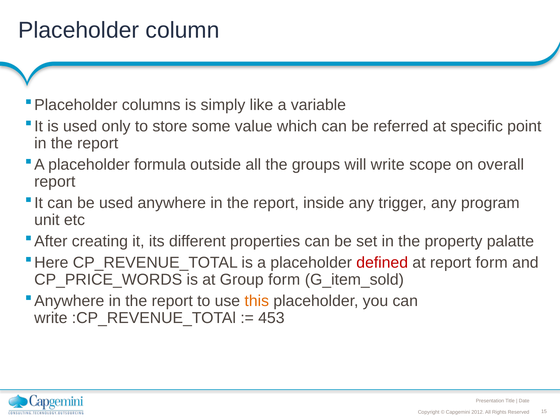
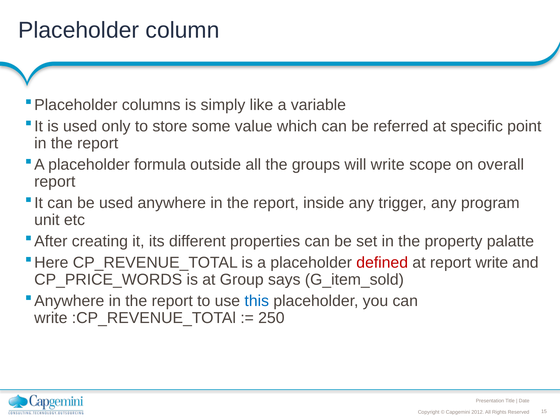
report form: form -> write
Group form: form -> says
this colour: orange -> blue
453: 453 -> 250
